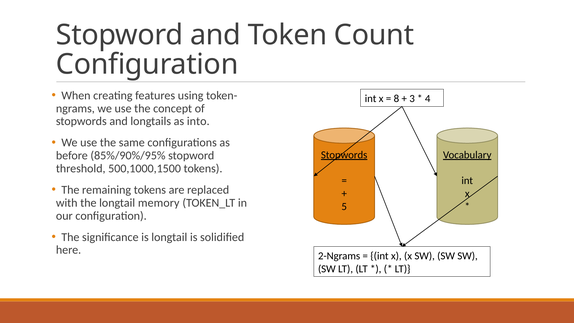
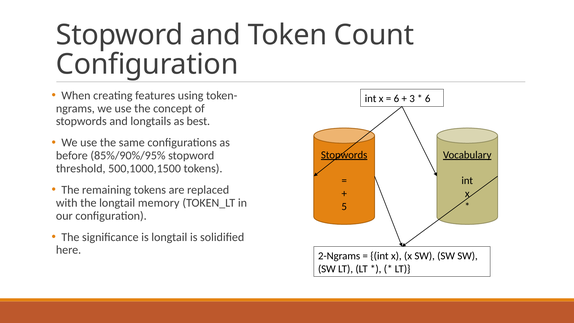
8 at (396, 99): 8 -> 6
4 at (428, 99): 4 -> 6
into: into -> best
